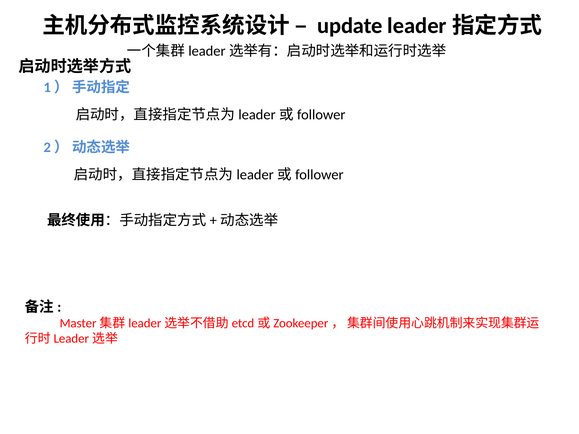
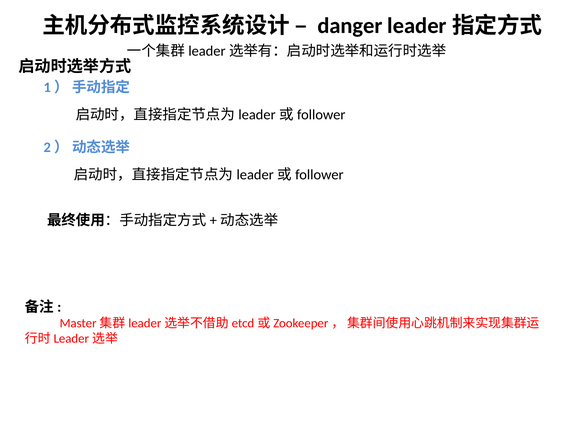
update: update -> danger
